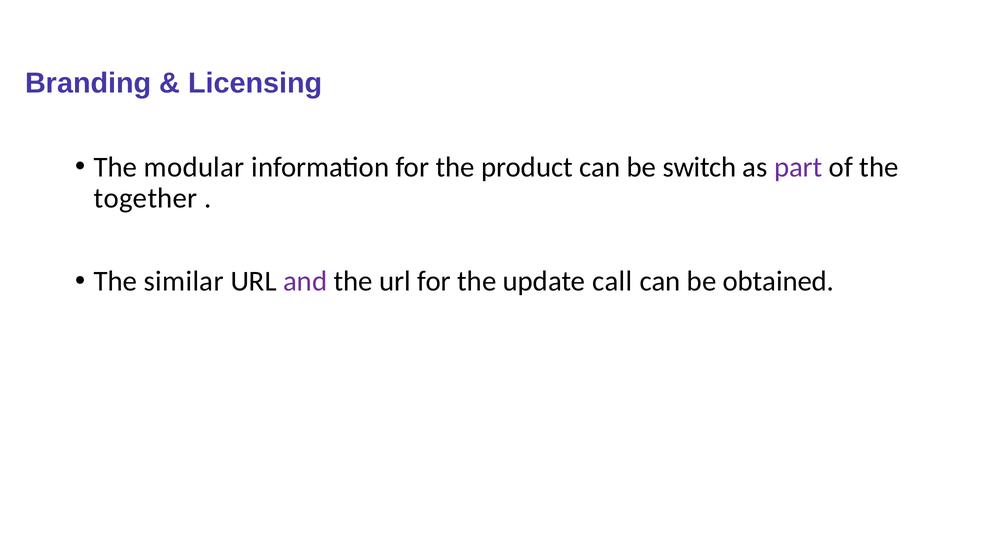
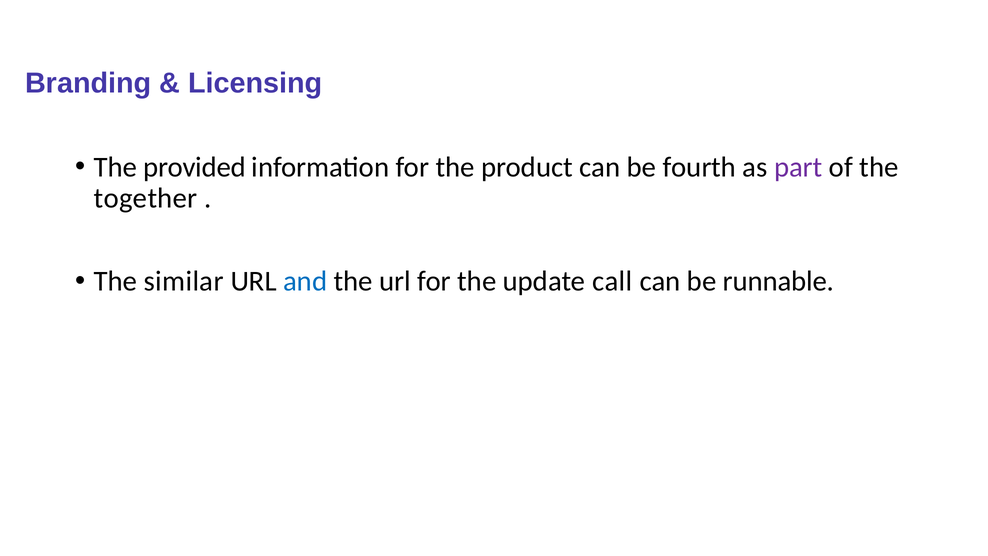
modular: modular -> provided
switch: switch -> fourth
and colour: purple -> blue
obtained: obtained -> runnable
